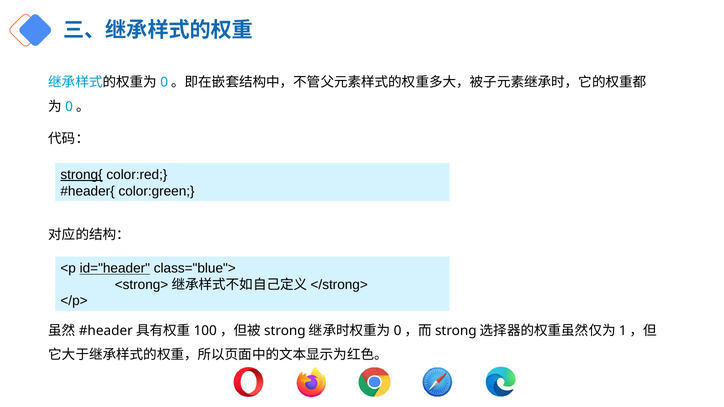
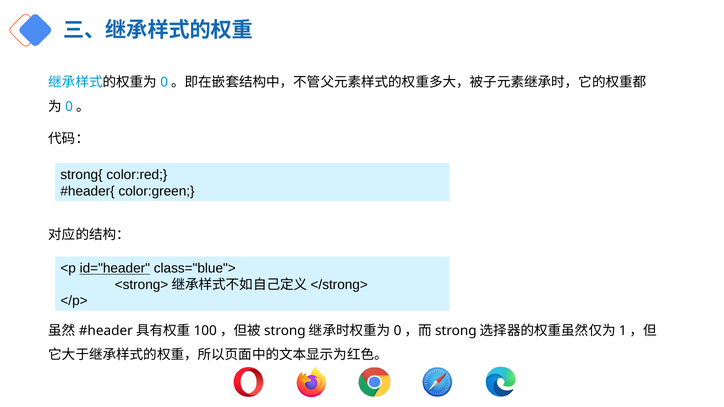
strong{ underline: present -> none
